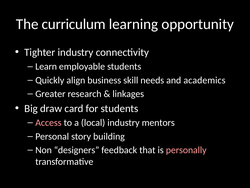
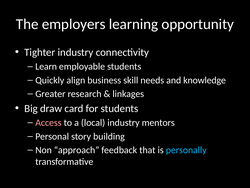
curriculum: curriculum -> employers
academics: academics -> knowledge
designers: designers -> approach
personally colour: pink -> light blue
